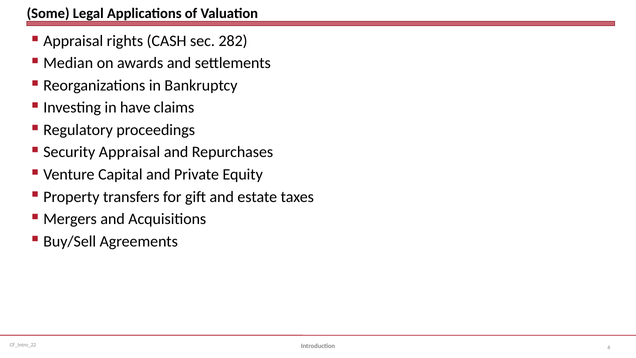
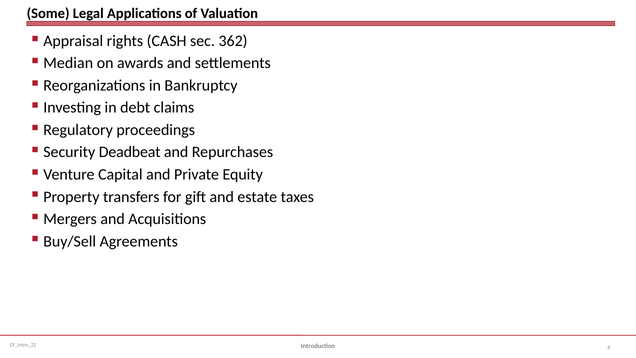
282: 282 -> 362
have: have -> debt
Security Appraisal: Appraisal -> Deadbeat
